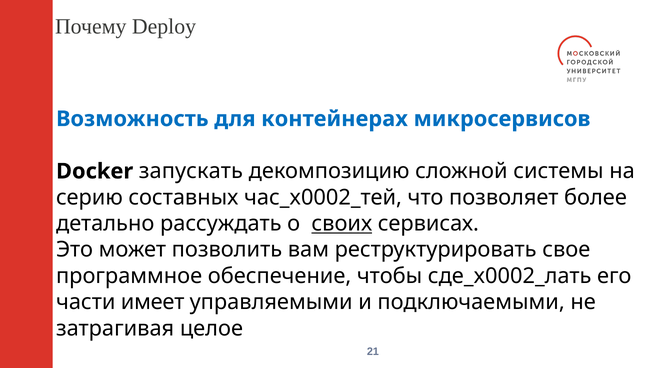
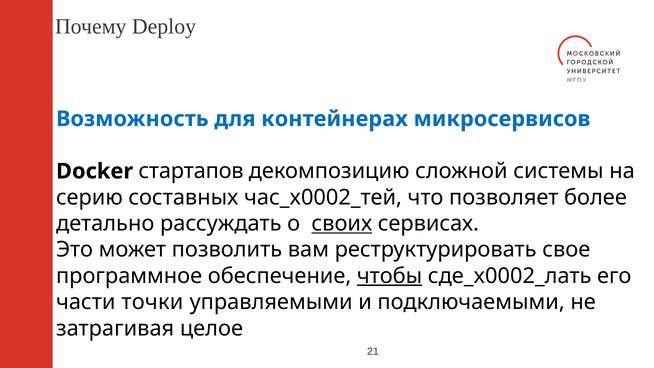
запускать: запускать -> стартапов
чтобы underline: none -> present
имеет: имеет -> точки
